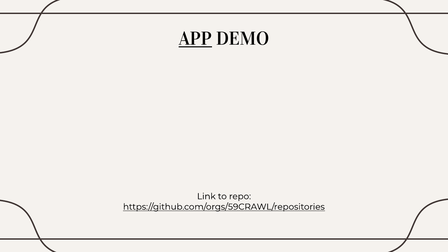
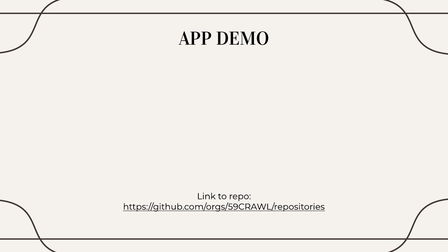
APP underline: present -> none
